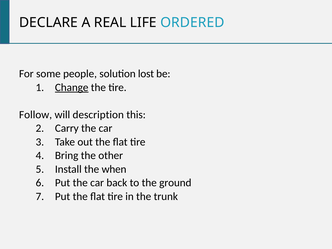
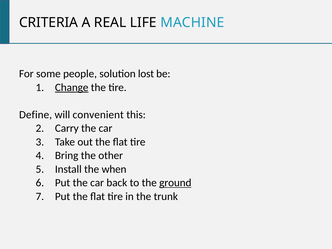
DECLARE: DECLARE -> CRITERIA
ORDERED: ORDERED -> MACHINE
Follow: Follow -> Define
description: description -> convenient
ground underline: none -> present
